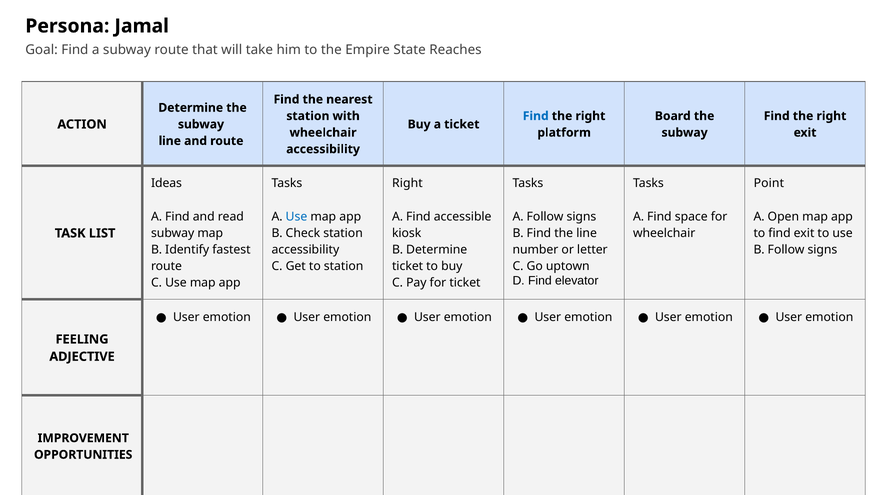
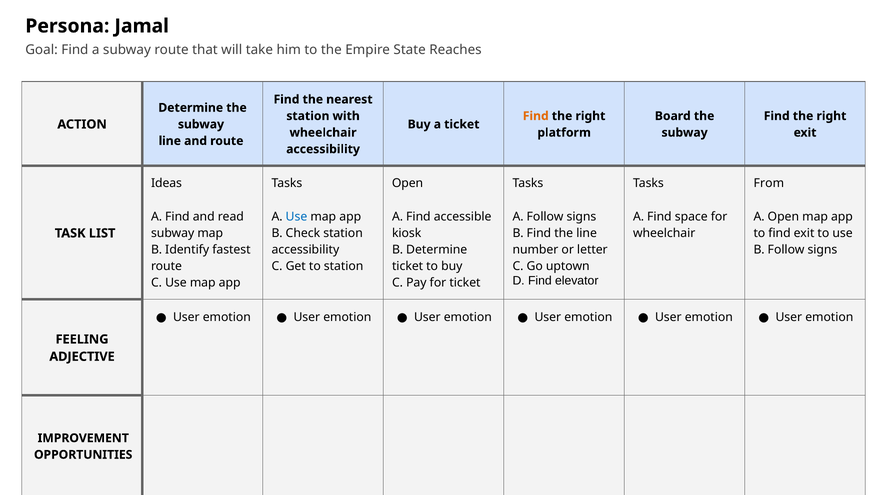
Find at (536, 116) colour: blue -> orange
Right at (407, 183): Right -> Open
Point: Point -> From
